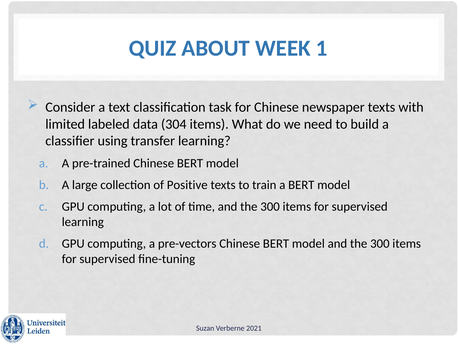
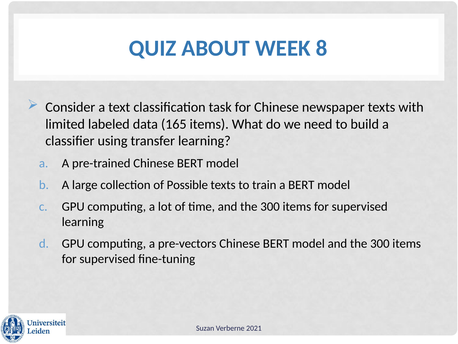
1: 1 -> 8
304: 304 -> 165
Positive: Positive -> Possible
